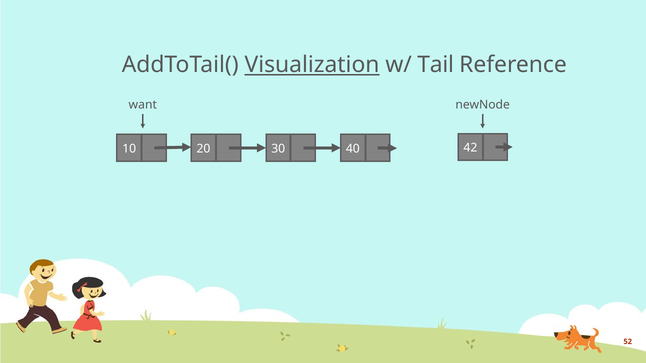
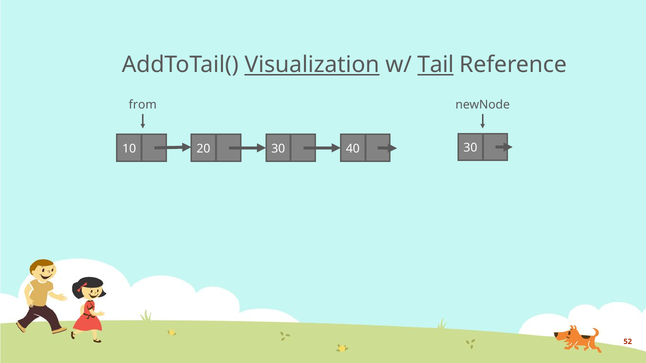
Tail underline: none -> present
want: want -> from
40 42: 42 -> 30
